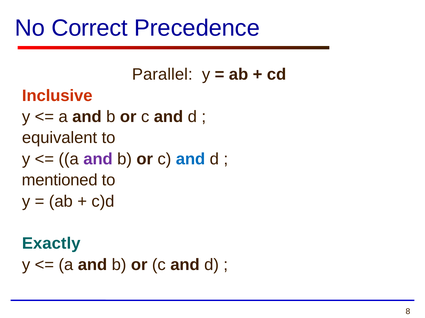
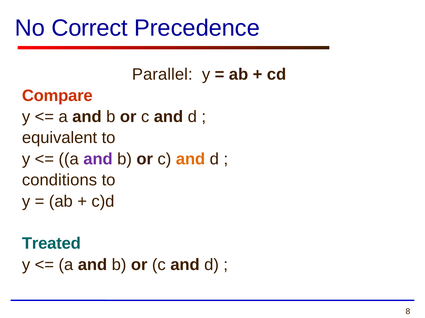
Inclusive: Inclusive -> Compare
and at (191, 159) colour: blue -> orange
mentioned: mentioned -> conditions
Exactly: Exactly -> Treated
